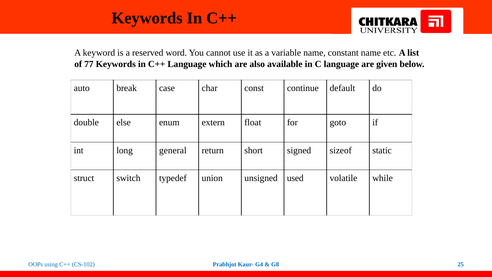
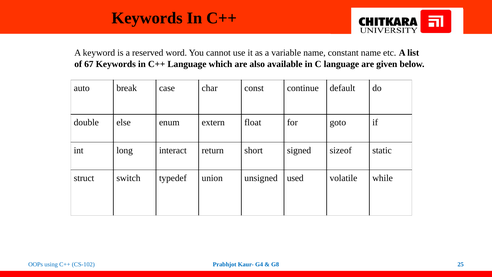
77: 77 -> 67
general: general -> interact
